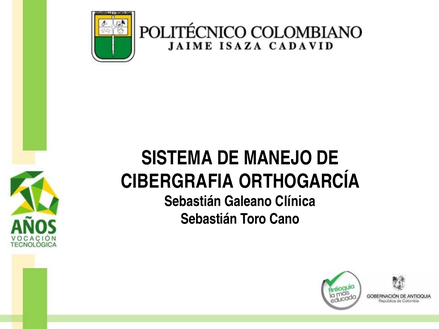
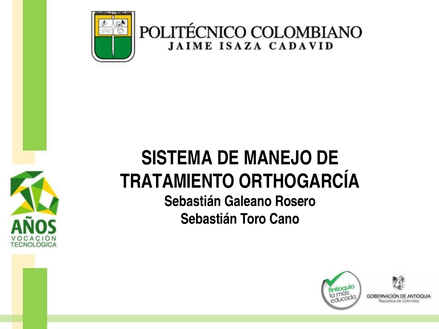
CIBERGRAFIA: CIBERGRAFIA -> TRATAMIENTO
Clínica: Clínica -> Rosero
